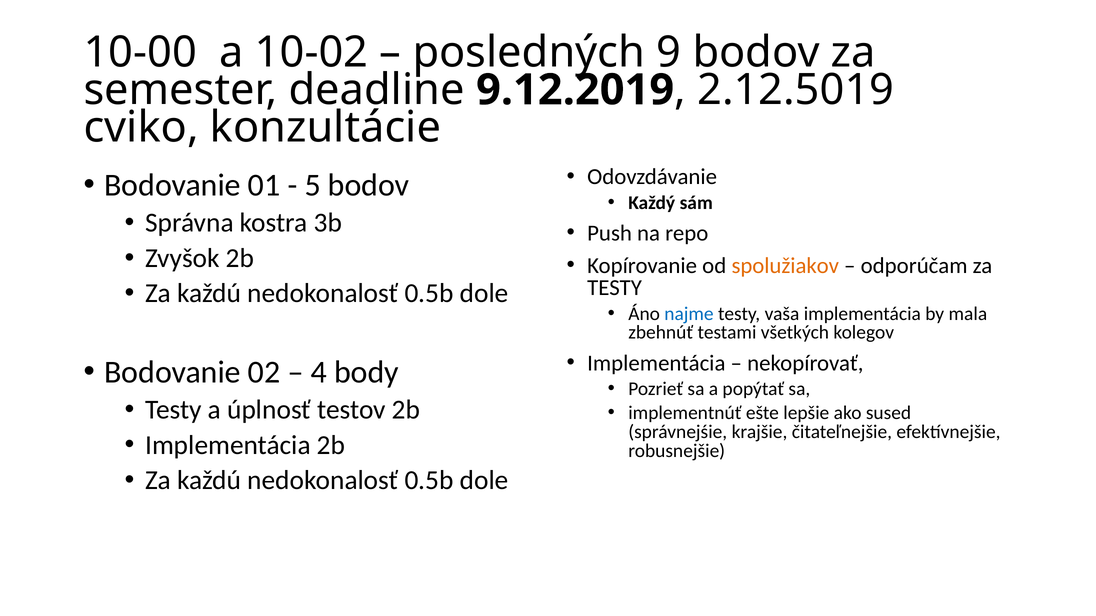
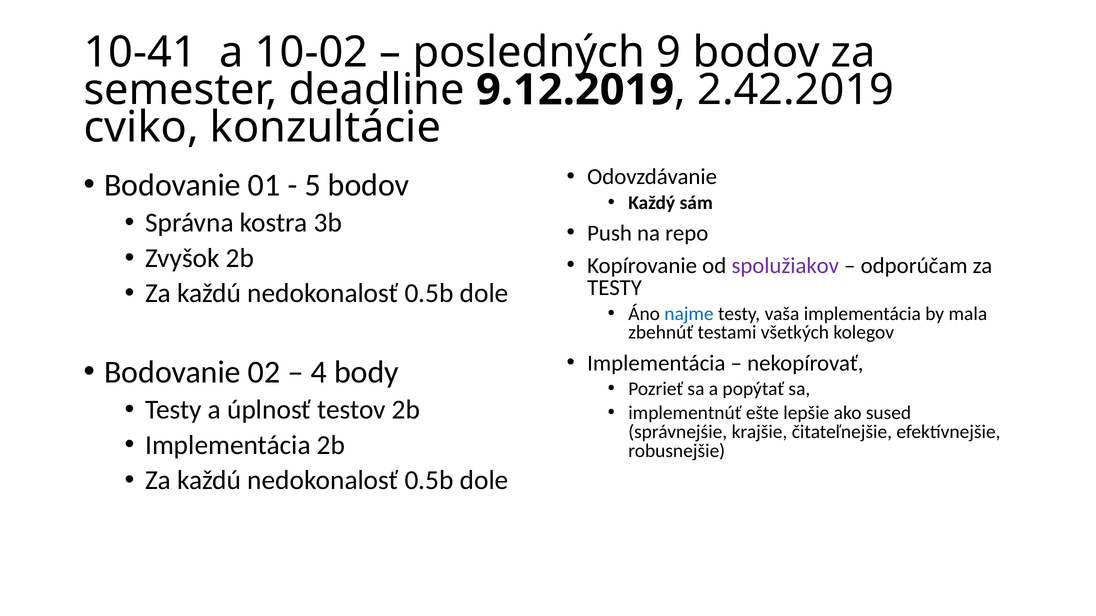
10-00: 10-00 -> 10-41
2.12.5019: 2.12.5019 -> 2.42.2019
spolužiakov colour: orange -> purple
